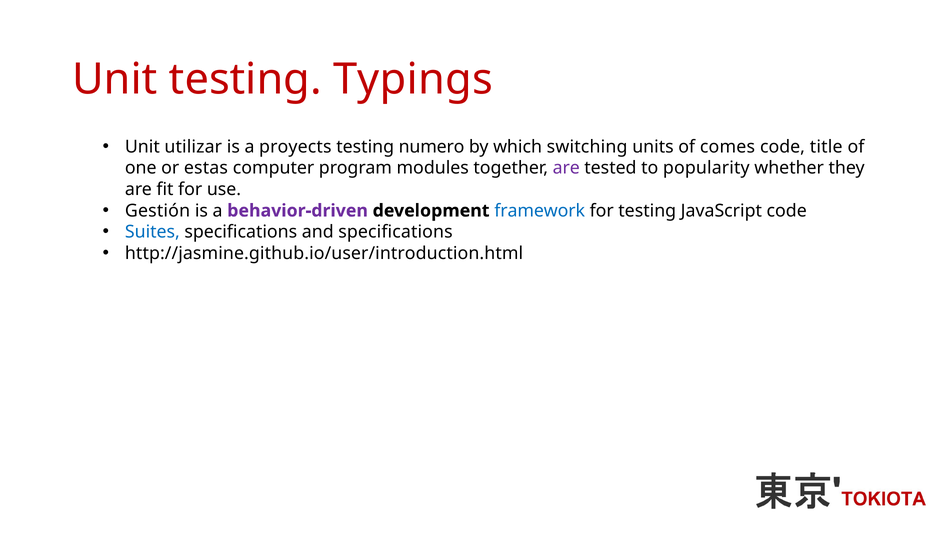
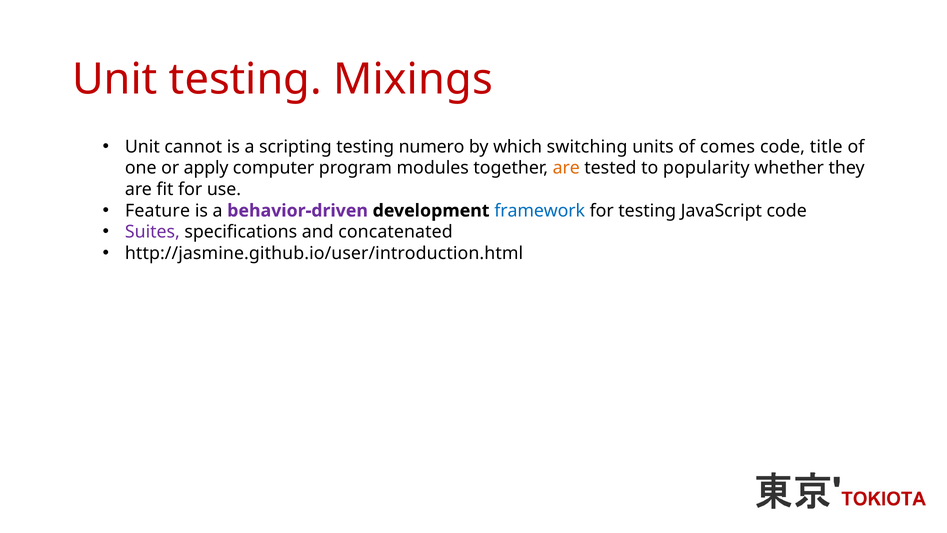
Typings: Typings -> Mixings
utilizar: utilizar -> cannot
proyects: proyects -> scripting
estas: estas -> apply
are at (566, 168) colour: purple -> orange
Gestión: Gestión -> Feature
Suites colour: blue -> purple
and specifications: specifications -> concatenated
